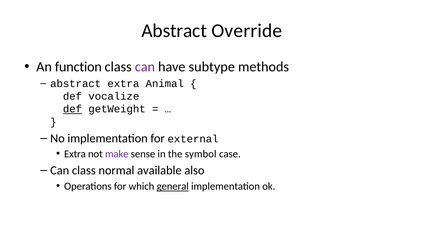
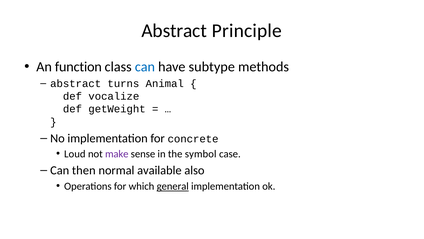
Override: Override -> Principle
can at (145, 67) colour: purple -> blue
abstract extra: extra -> turns
def at (72, 109) underline: present -> none
external: external -> concrete
Extra at (75, 154): Extra -> Loud
Can class: class -> then
